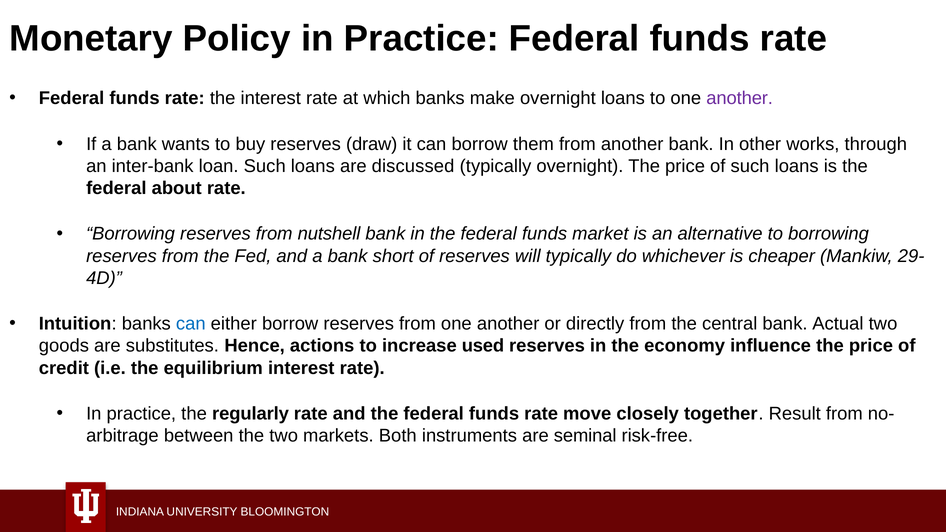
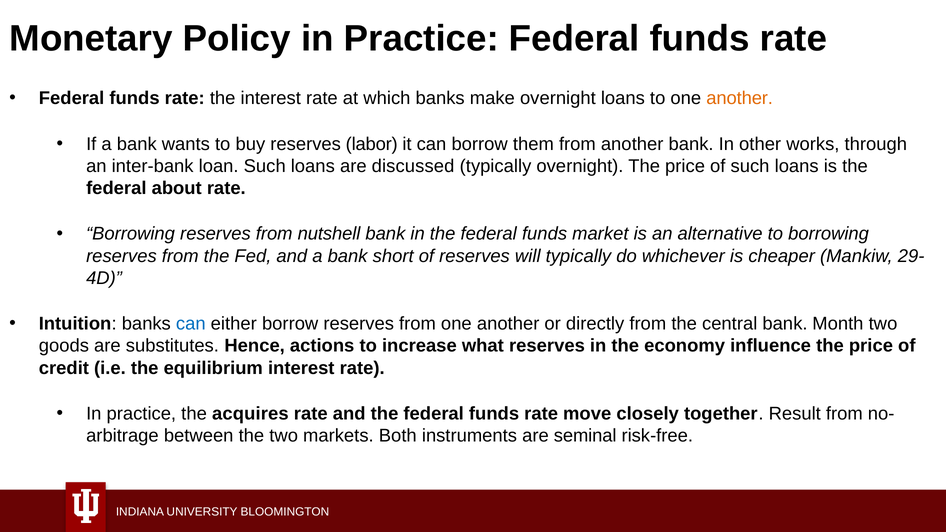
another at (740, 98) colour: purple -> orange
draw: draw -> labor
Actual: Actual -> Month
used: used -> what
regularly: regularly -> acquires
